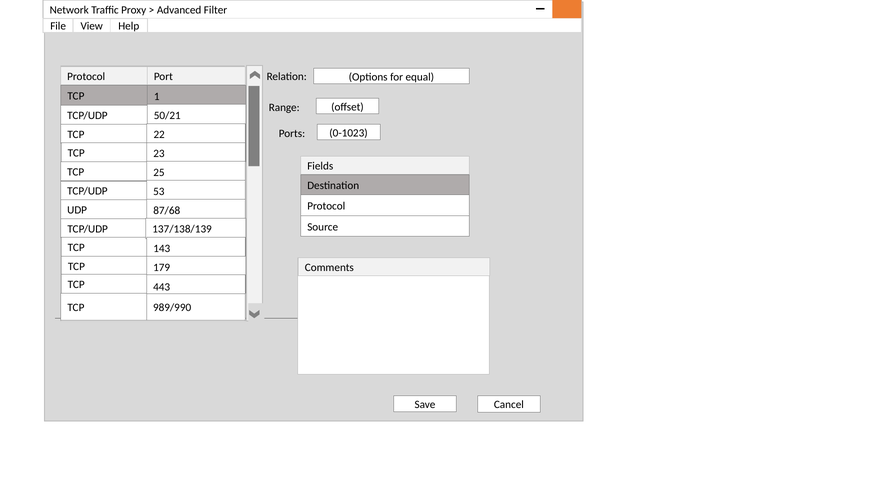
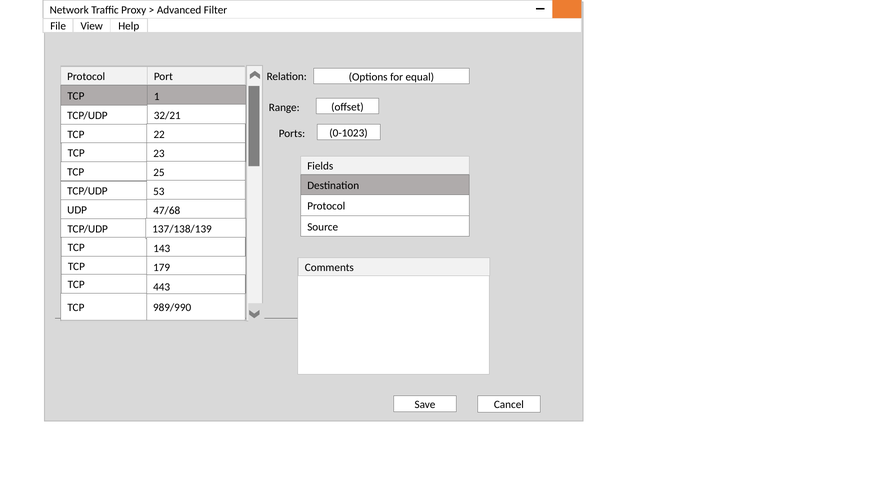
50/21: 50/21 -> 32/21
87/68: 87/68 -> 47/68
